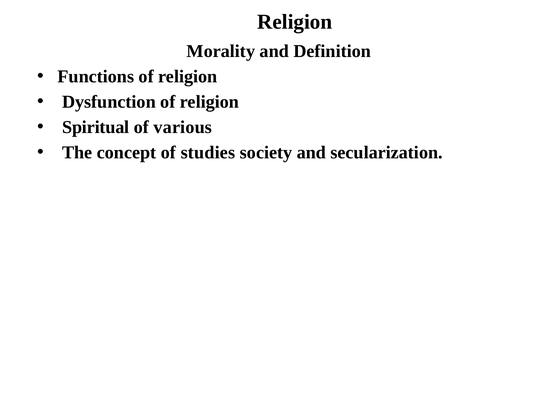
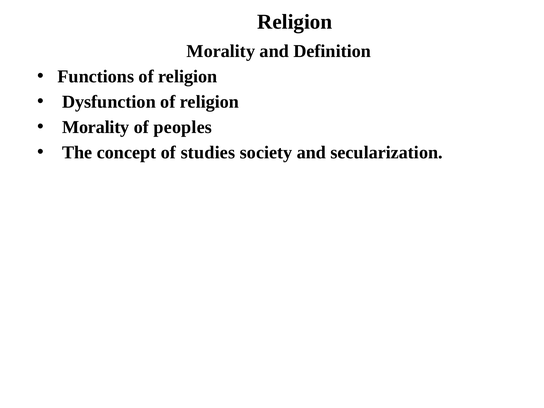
Spiritual at (96, 127): Spiritual -> Morality
various: various -> peoples
